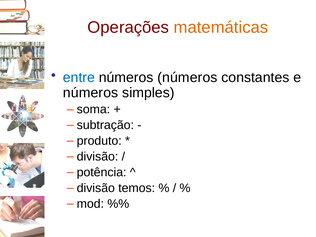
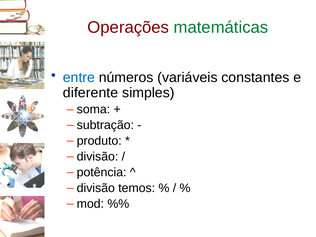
matemáticas colour: orange -> green
números números: números -> variáveis
números at (91, 93): números -> diferente
